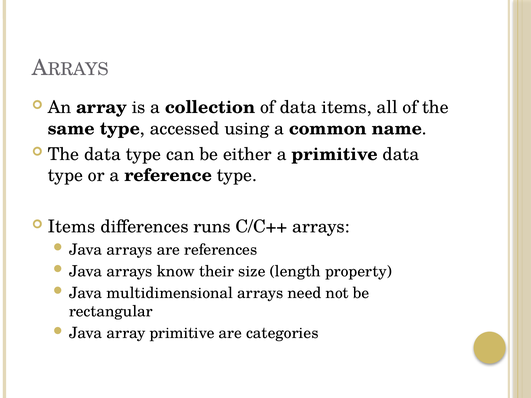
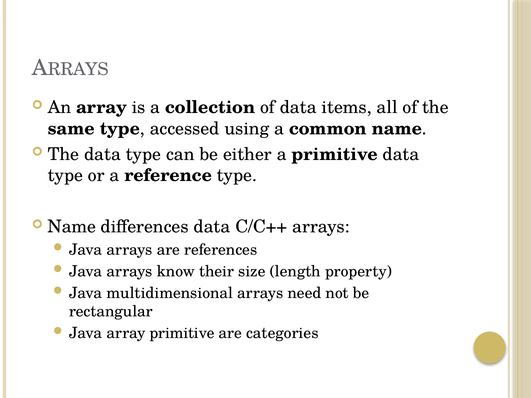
Items at (72, 227): Items -> Name
differences runs: runs -> data
